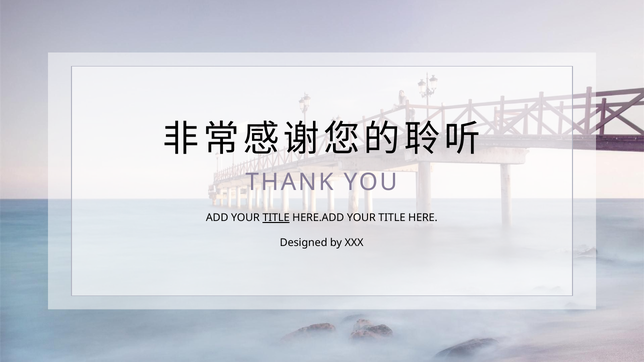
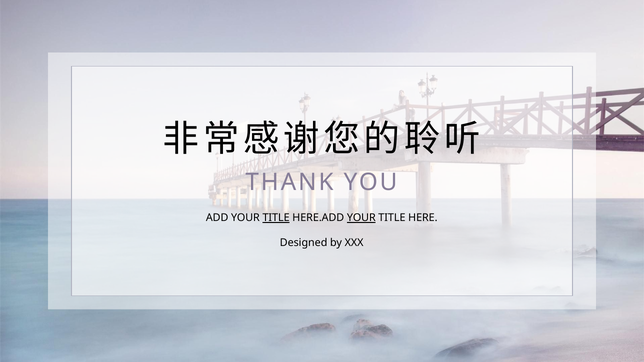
YOUR at (361, 218) underline: none -> present
